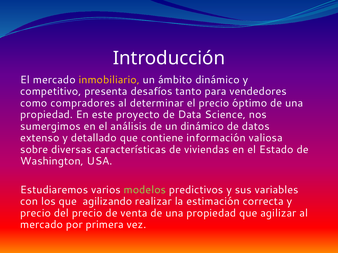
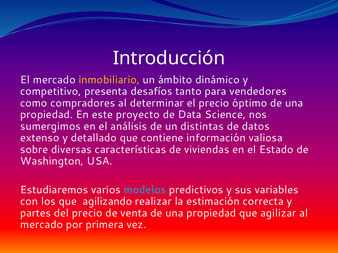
un dinámico: dinámico -> distintas
modelos colour: light green -> light blue
precio at (36, 213): precio -> partes
